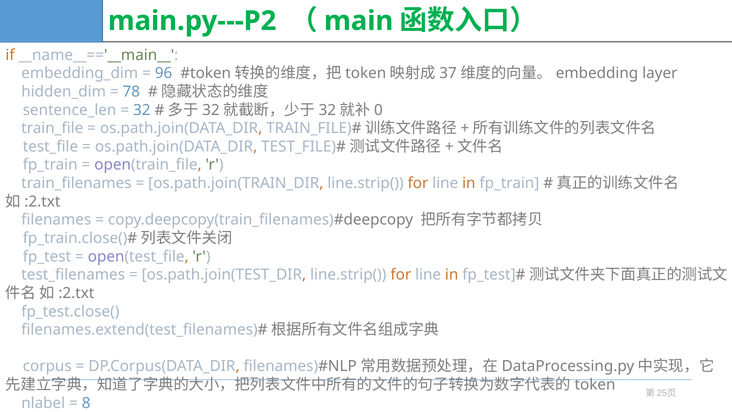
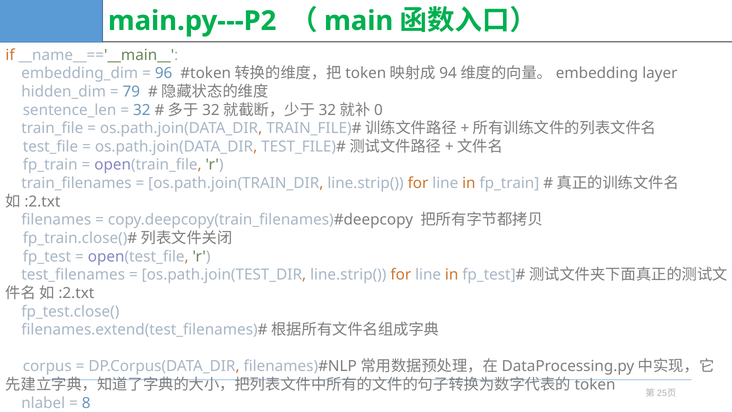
37: 37 -> 94
78: 78 -> 79
